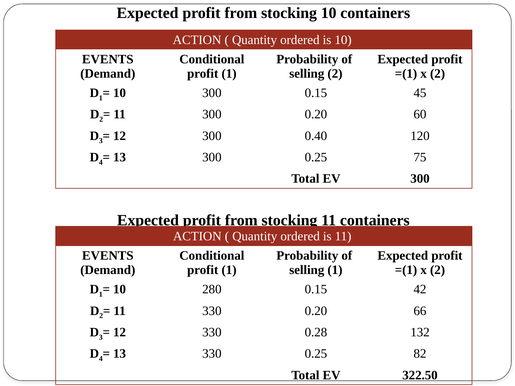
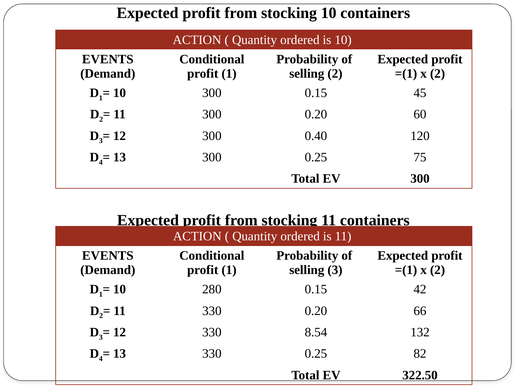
selling 1: 1 -> 3
0.28: 0.28 -> 8.54
